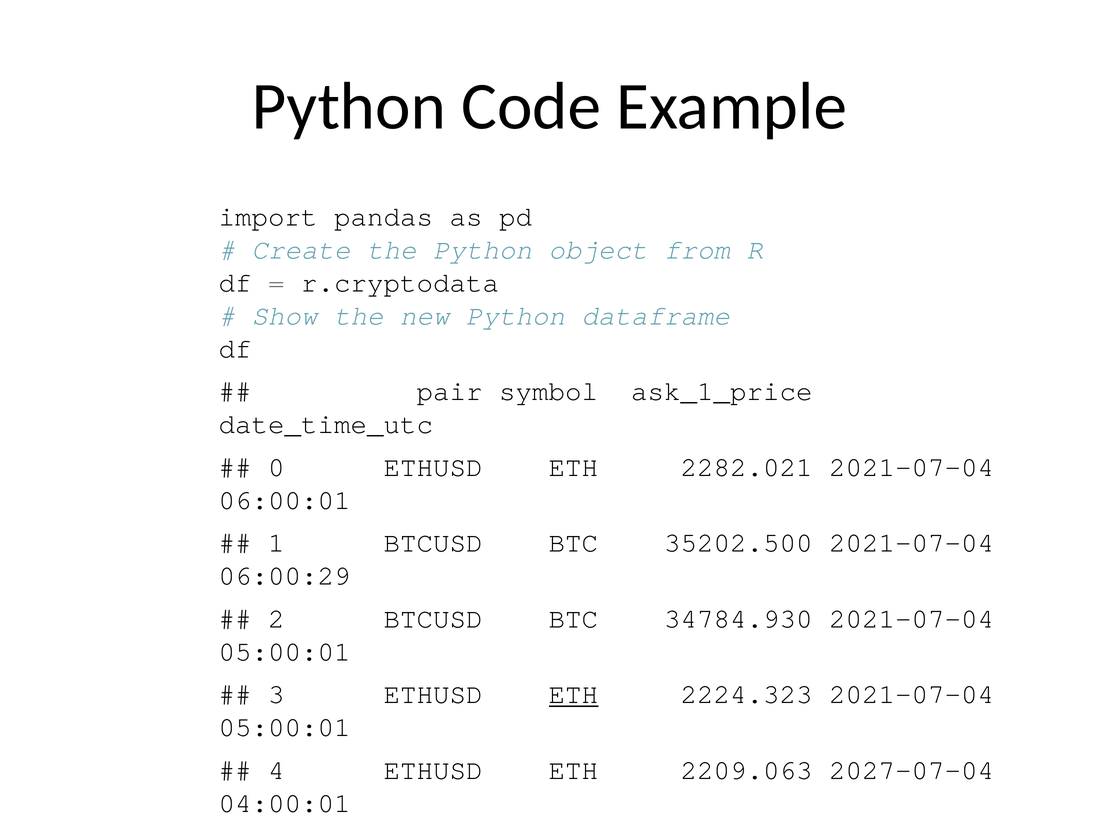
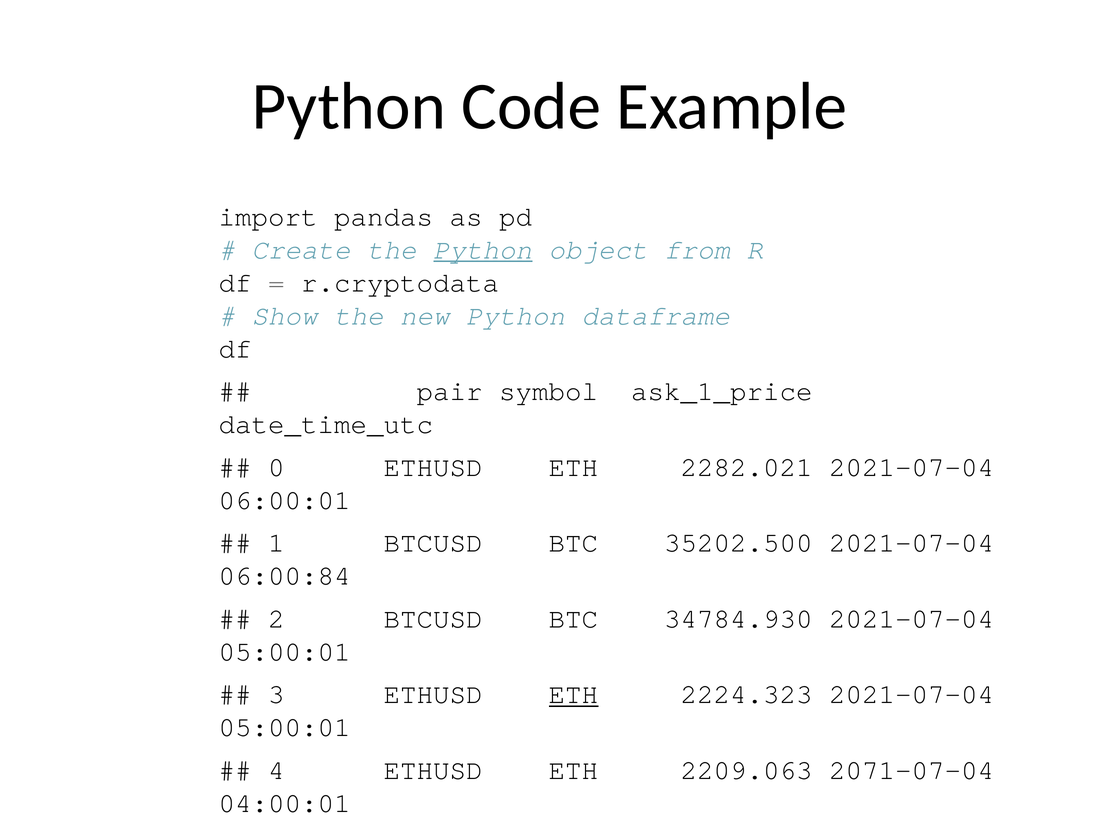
Python at (483, 249) underline: none -> present
06:00:29: 06:00:29 -> 06:00:84
2027-07-04: 2027-07-04 -> 2071-07-04
